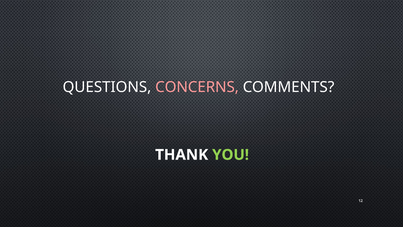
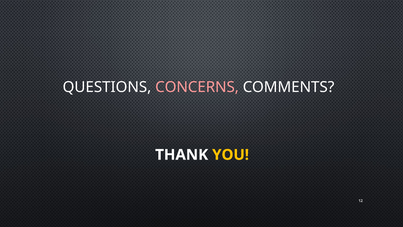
YOU colour: light green -> yellow
